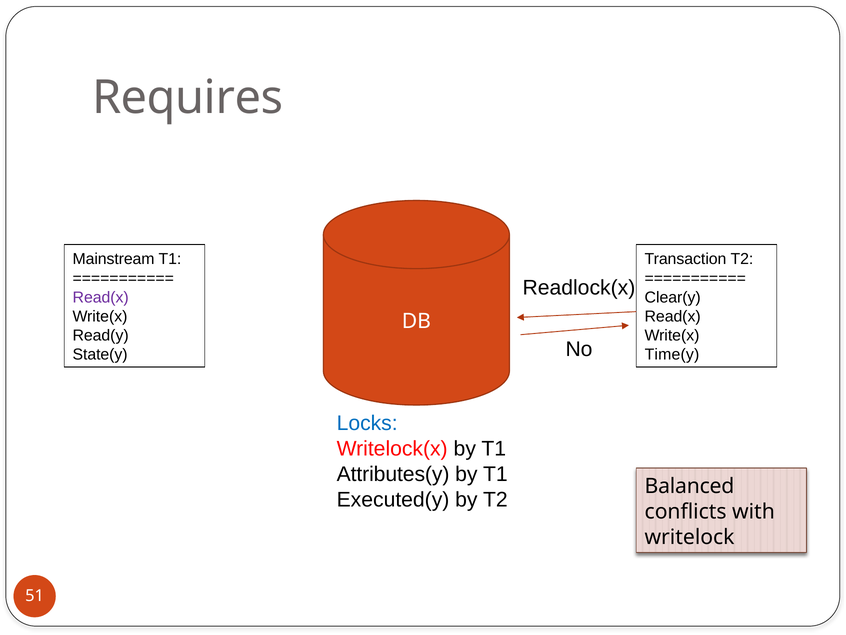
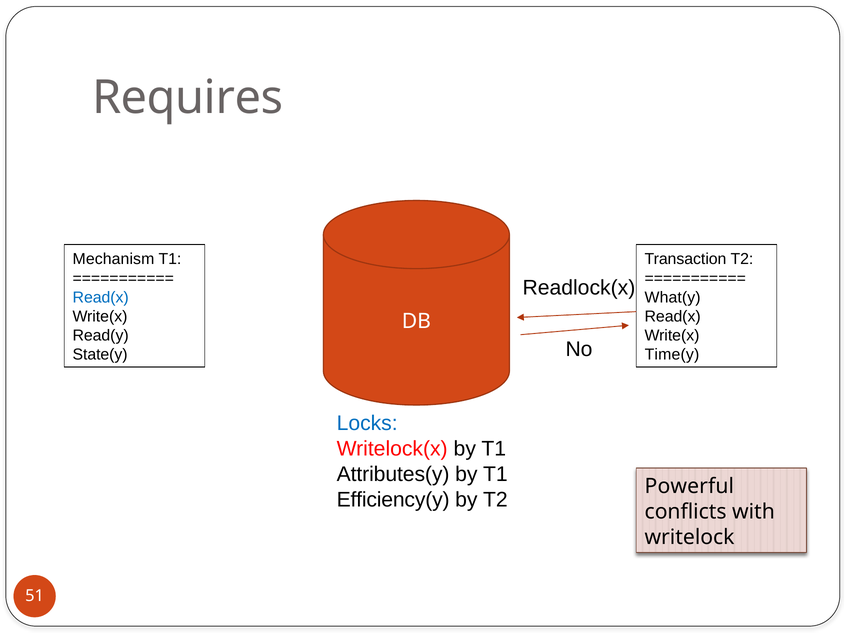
Mainstream: Mainstream -> Mechanism
Read(x at (101, 297) colour: purple -> blue
Clear(y: Clear(y -> What(y
Balanced: Balanced -> Powerful
Executed(y: Executed(y -> Efficiency(y
